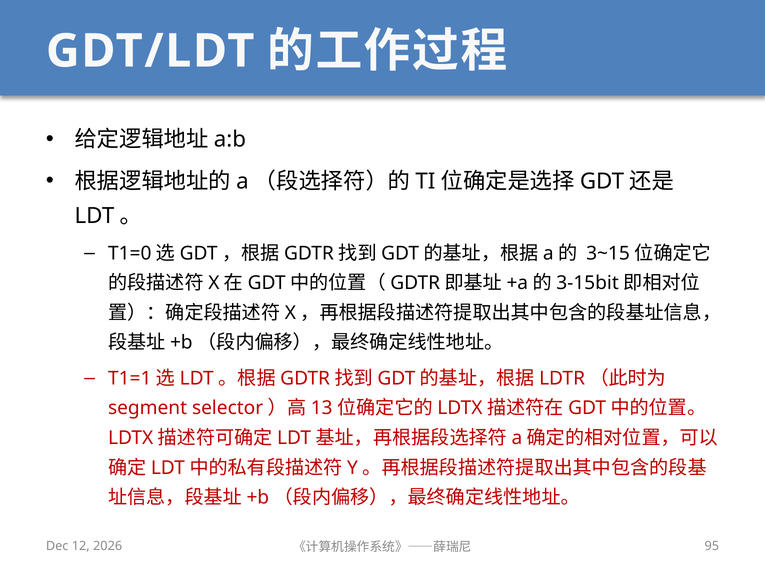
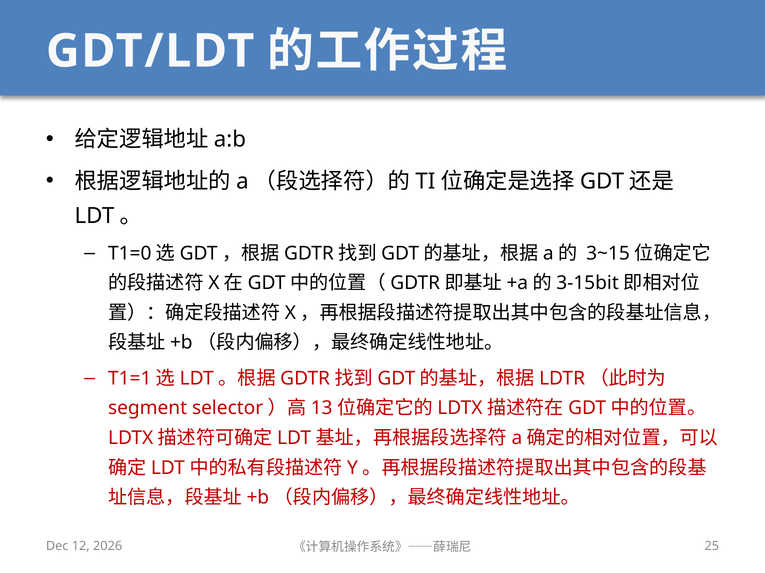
95: 95 -> 25
